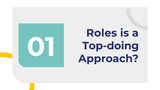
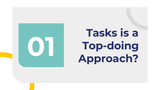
Roles: Roles -> Tasks
